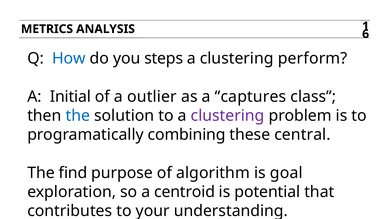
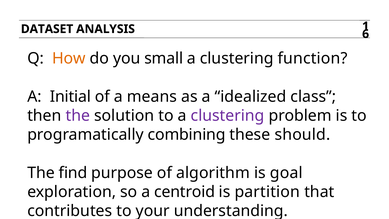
METRICS: METRICS -> DATASET
How colour: blue -> orange
steps: steps -> small
perform: perform -> function
outlier: outlier -> means
captures: captures -> idealized
the at (78, 115) colour: blue -> purple
central: central -> should
potential: potential -> partition
